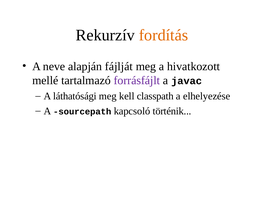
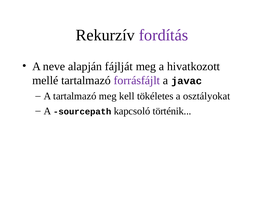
fordítás colour: orange -> purple
A láthatósági: láthatósági -> tartalmazó
classpath: classpath -> tökéletes
elhelyezése: elhelyezése -> osztályokat
